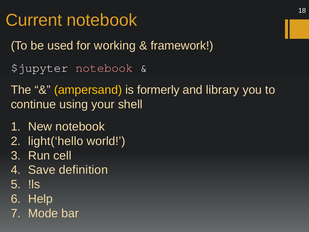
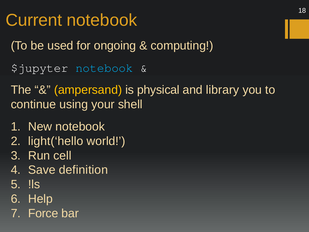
working: working -> ongoing
framework: framework -> computing
notebook at (104, 68) colour: pink -> light blue
formerly: formerly -> physical
Mode: Mode -> Force
